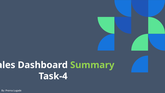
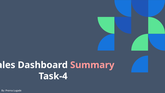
Summary colour: light green -> pink
